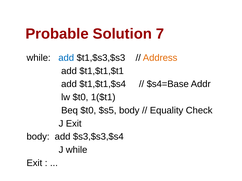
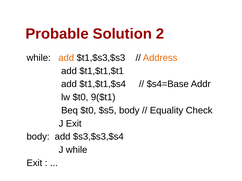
7: 7 -> 2
add at (66, 58) colour: blue -> orange
1($t1: 1($t1 -> 9($t1
